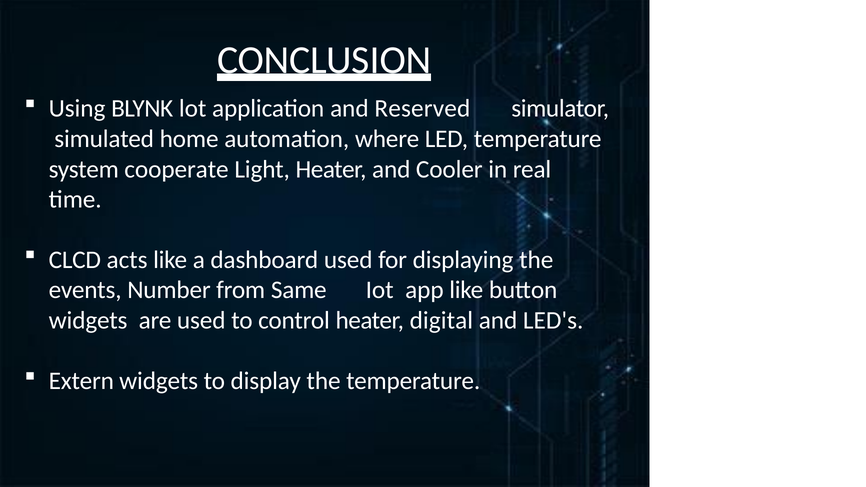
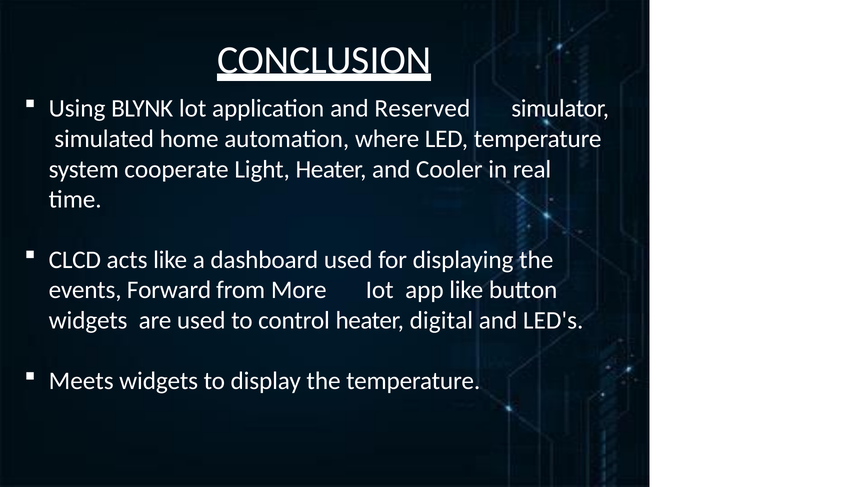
Number: Number -> Forward
Same: Same -> More
Extern: Extern -> Meets
